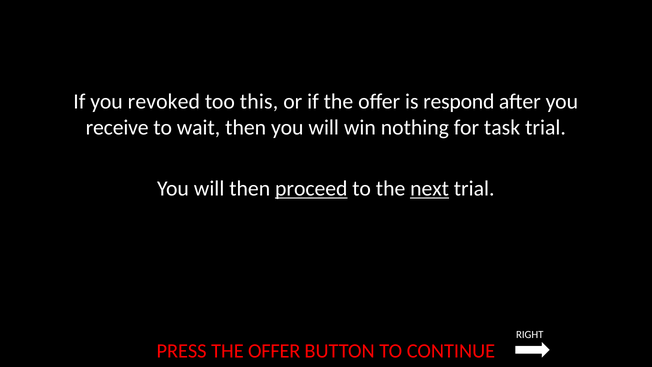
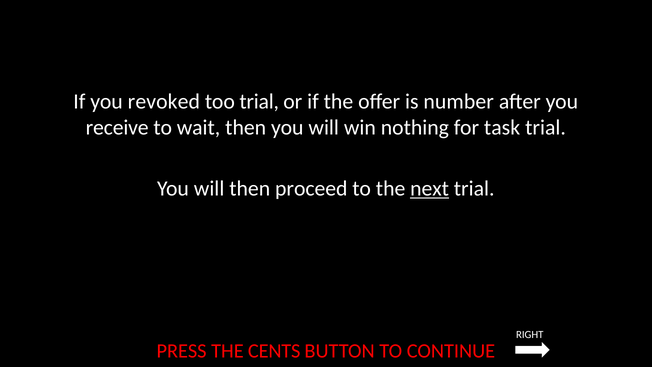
too this: this -> trial
respond: respond -> number
proceed underline: present -> none
PRESS THE OFFER: OFFER -> CENTS
